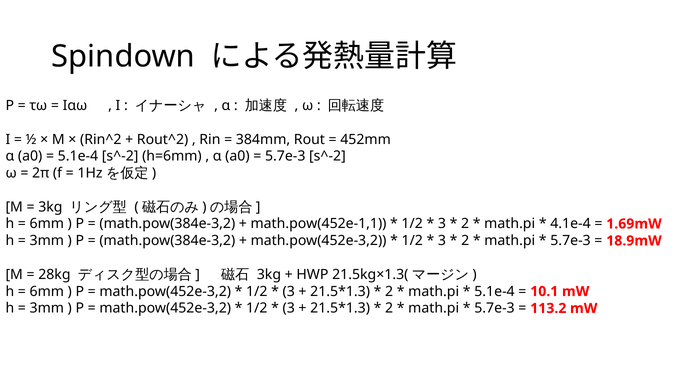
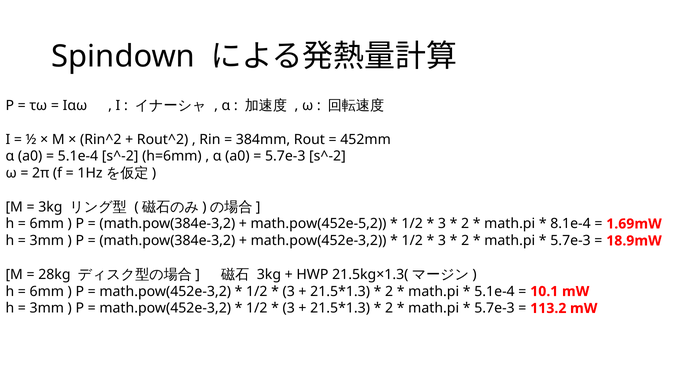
math.pow(452e-1,1: math.pow(452e-1,1 -> math.pow(452e-5,2
4.1e-4: 4.1e-4 -> 8.1e-4
